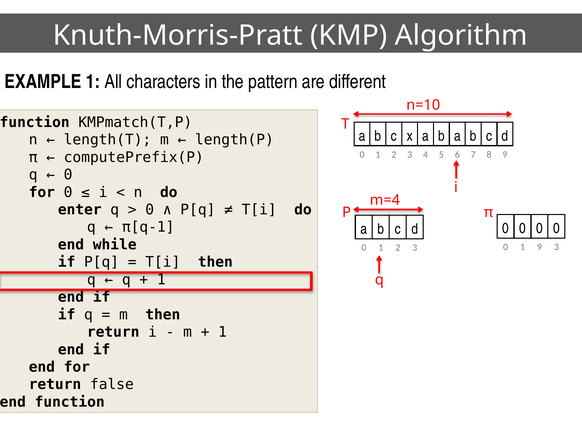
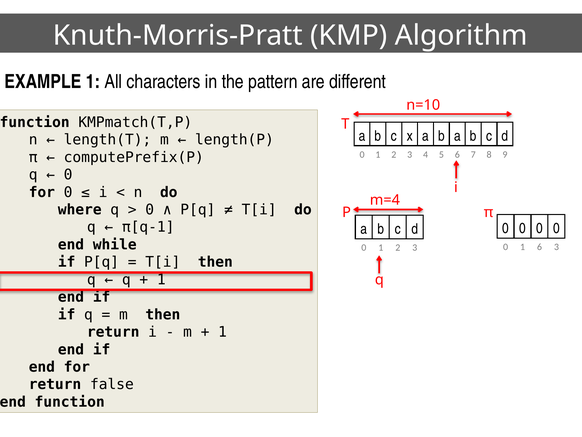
enter: enter -> where
1 9: 9 -> 6
